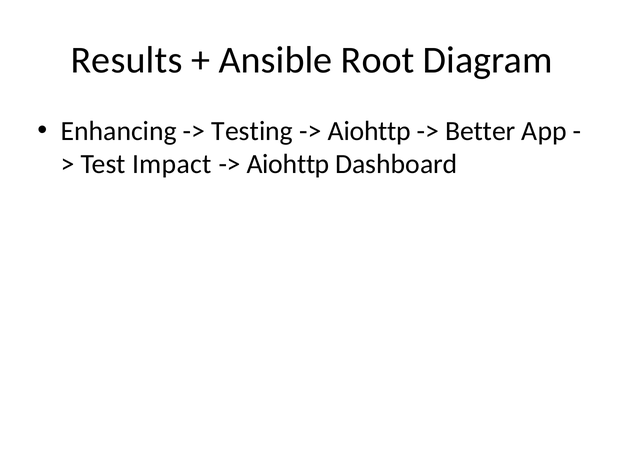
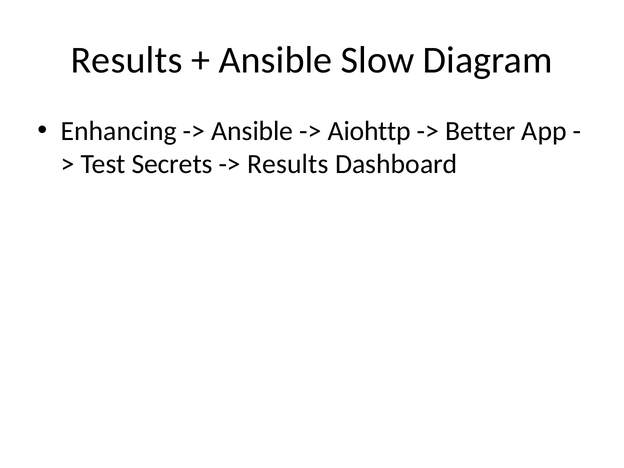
Root: Root -> Slow
Testing at (252, 131): Testing -> Ansible
Impact: Impact -> Secrets
Aiohttp at (288, 164): Aiohttp -> Results
